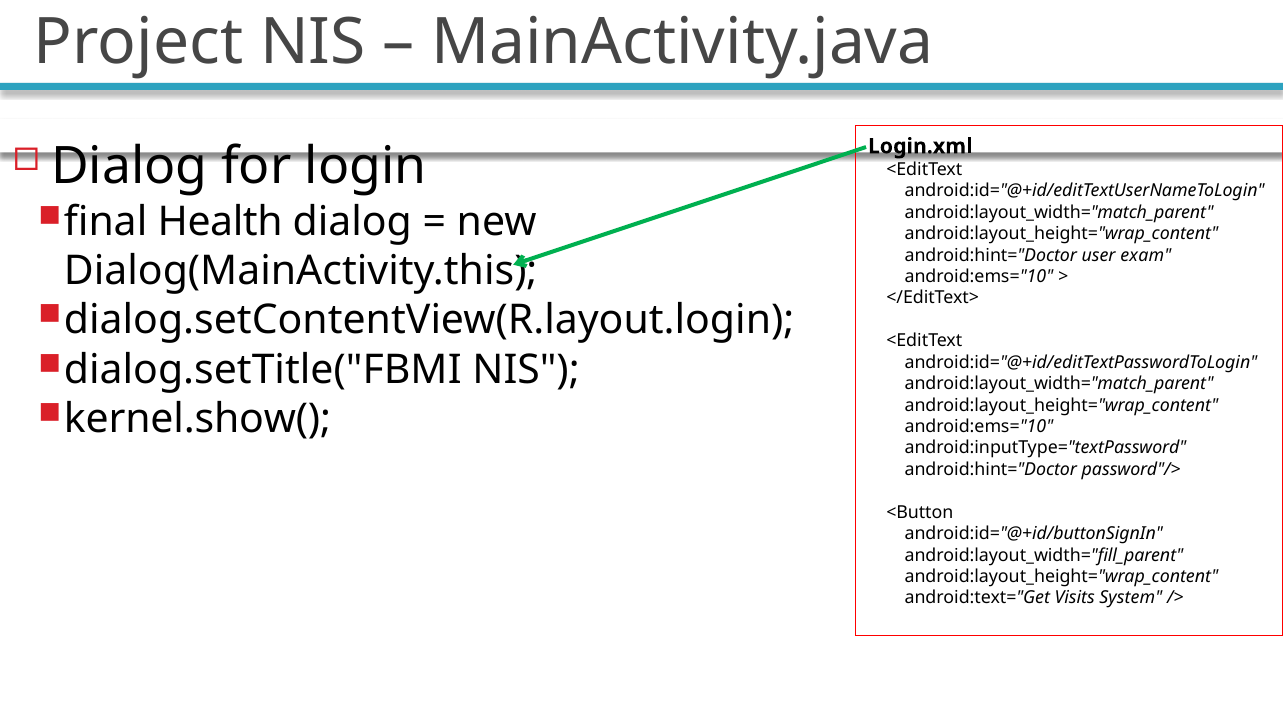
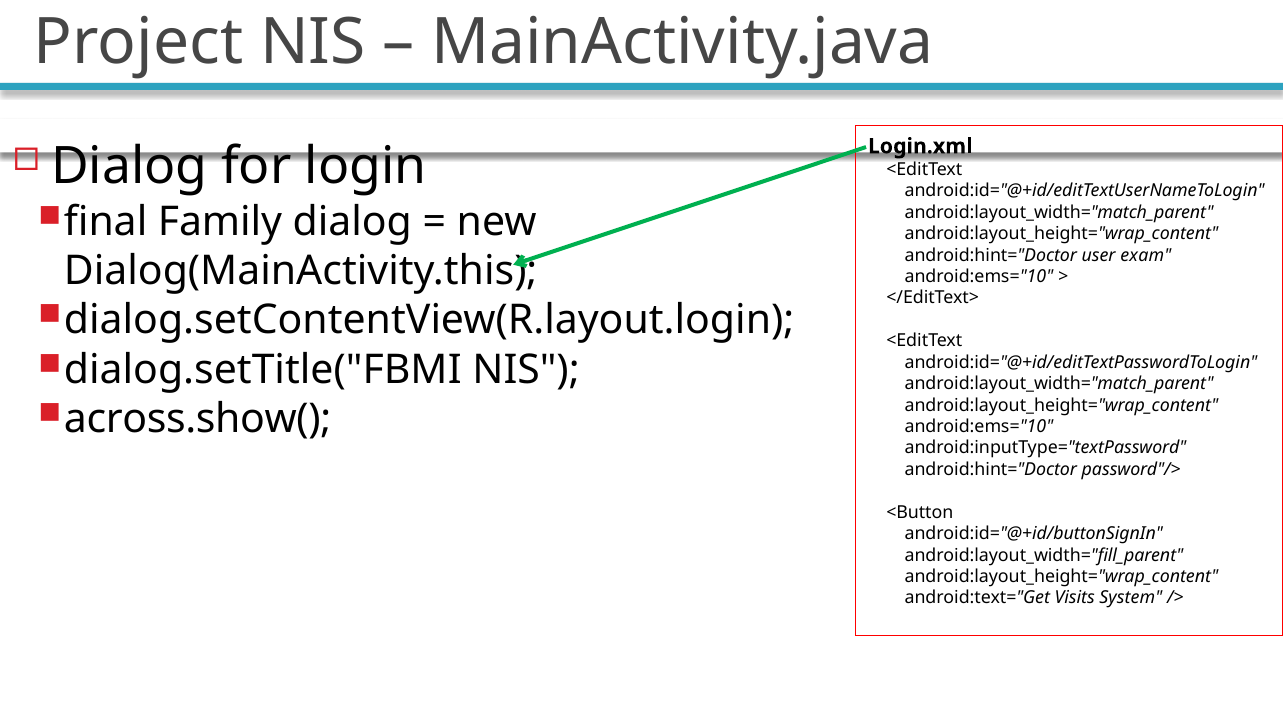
Health: Health -> Family
kernel.show(: kernel.show( -> across.show(
